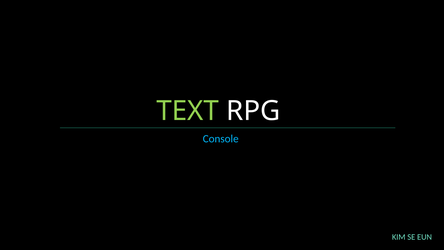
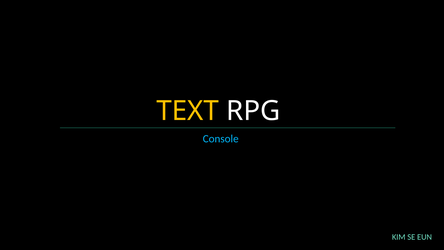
TEXT colour: light green -> yellow
